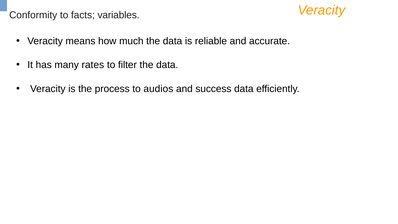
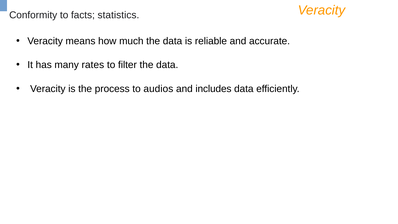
variables: variables -> statistics
success: success -> includes
